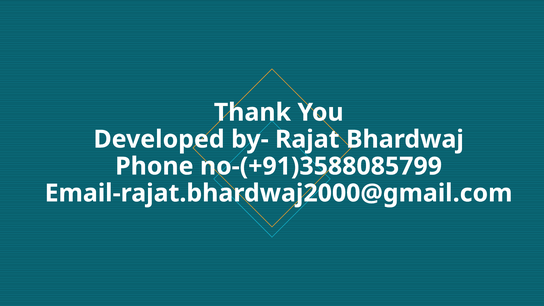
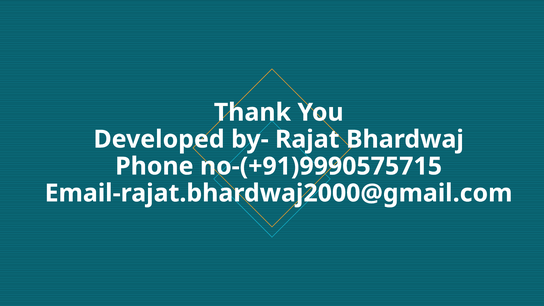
no-(+91)3588085799: no-(+91)3588085799 -> no-(+91)9990575715
